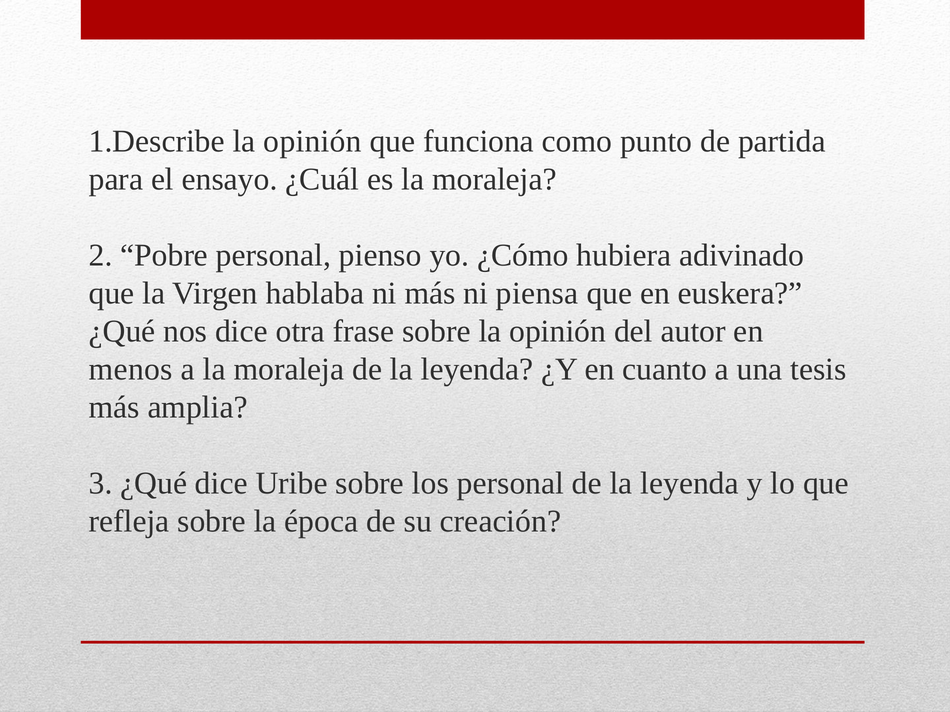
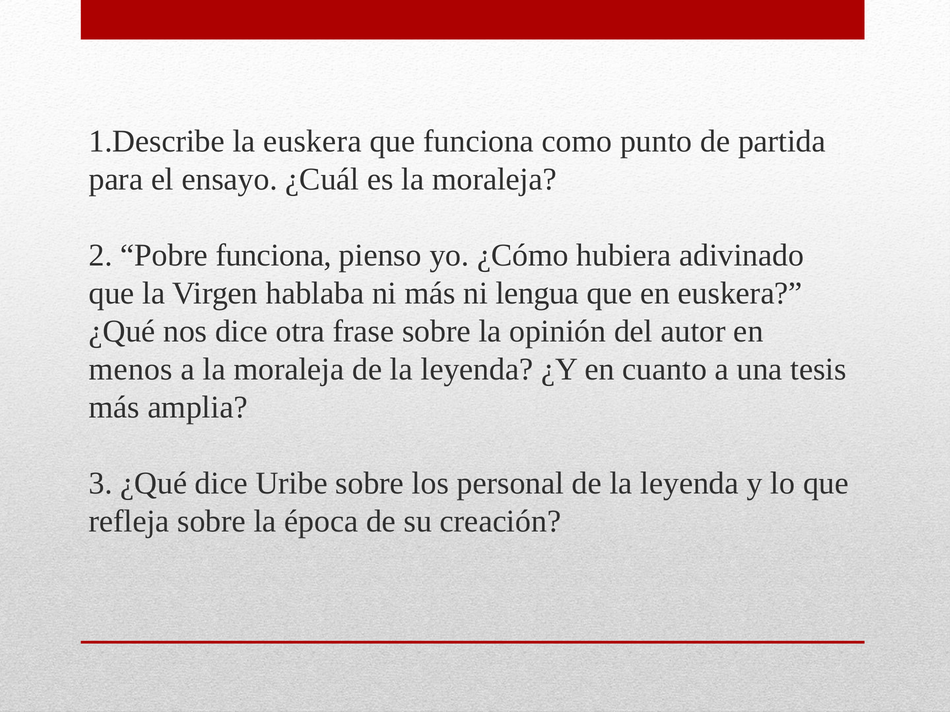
1.Describe la opinión: opinión -> euskera
Pobre personal: personal -> funciona
piensa: piensa -> lengua
